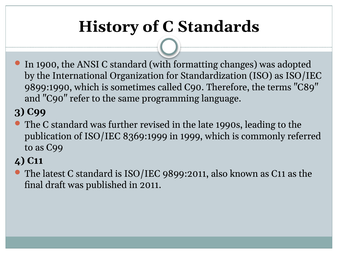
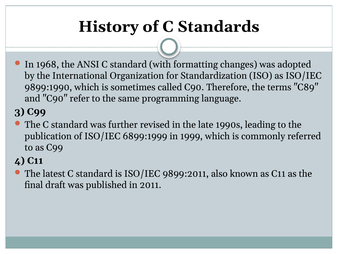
1900: 1900 -> 1968
8369:1999: 8369:1999 -> 6899:1999
